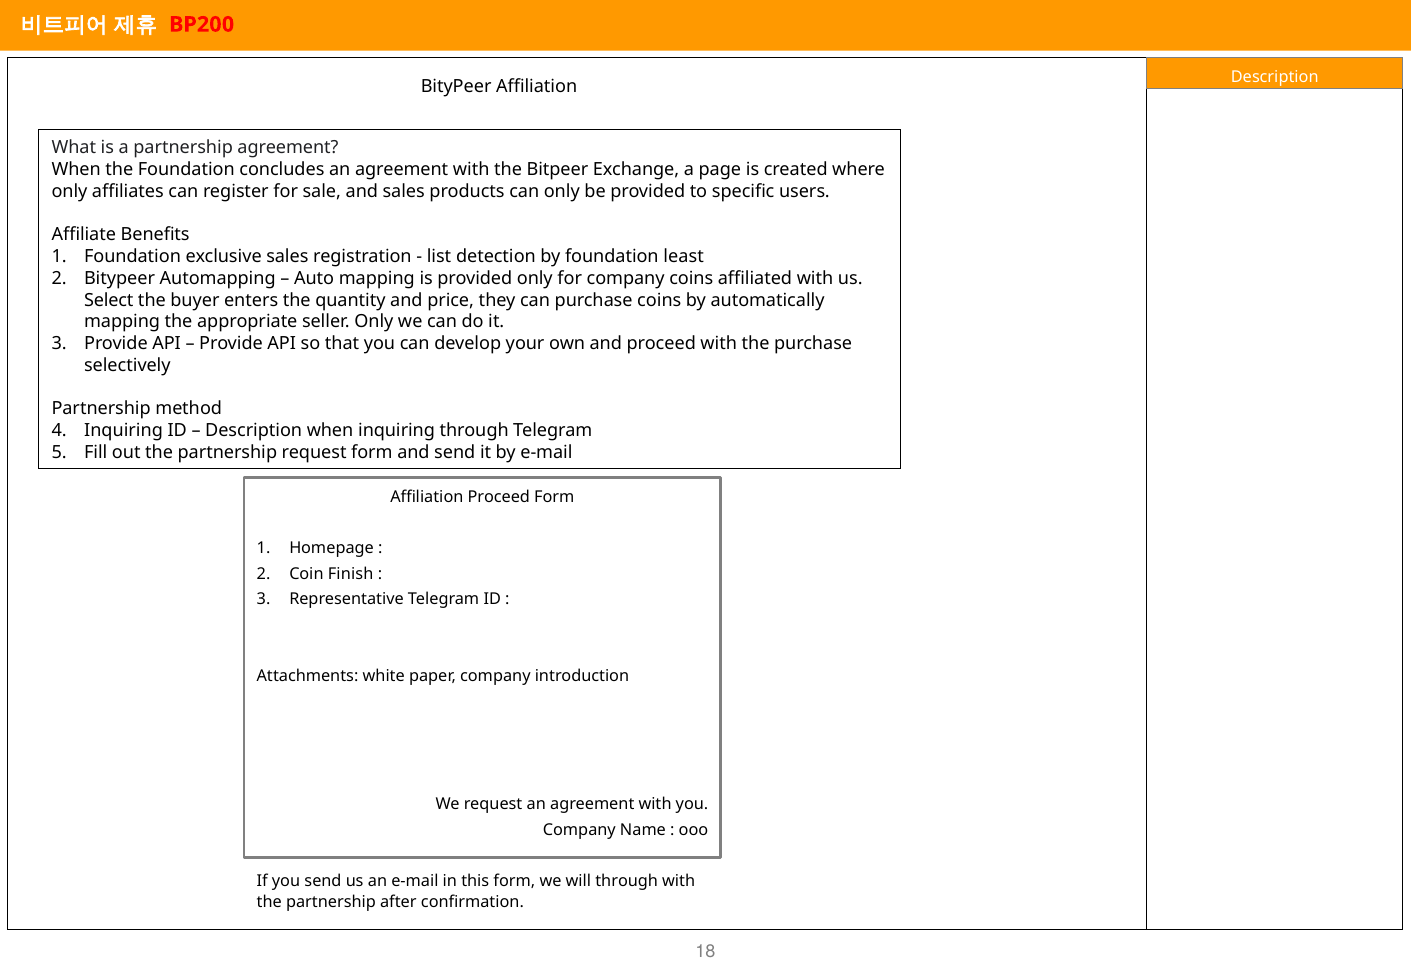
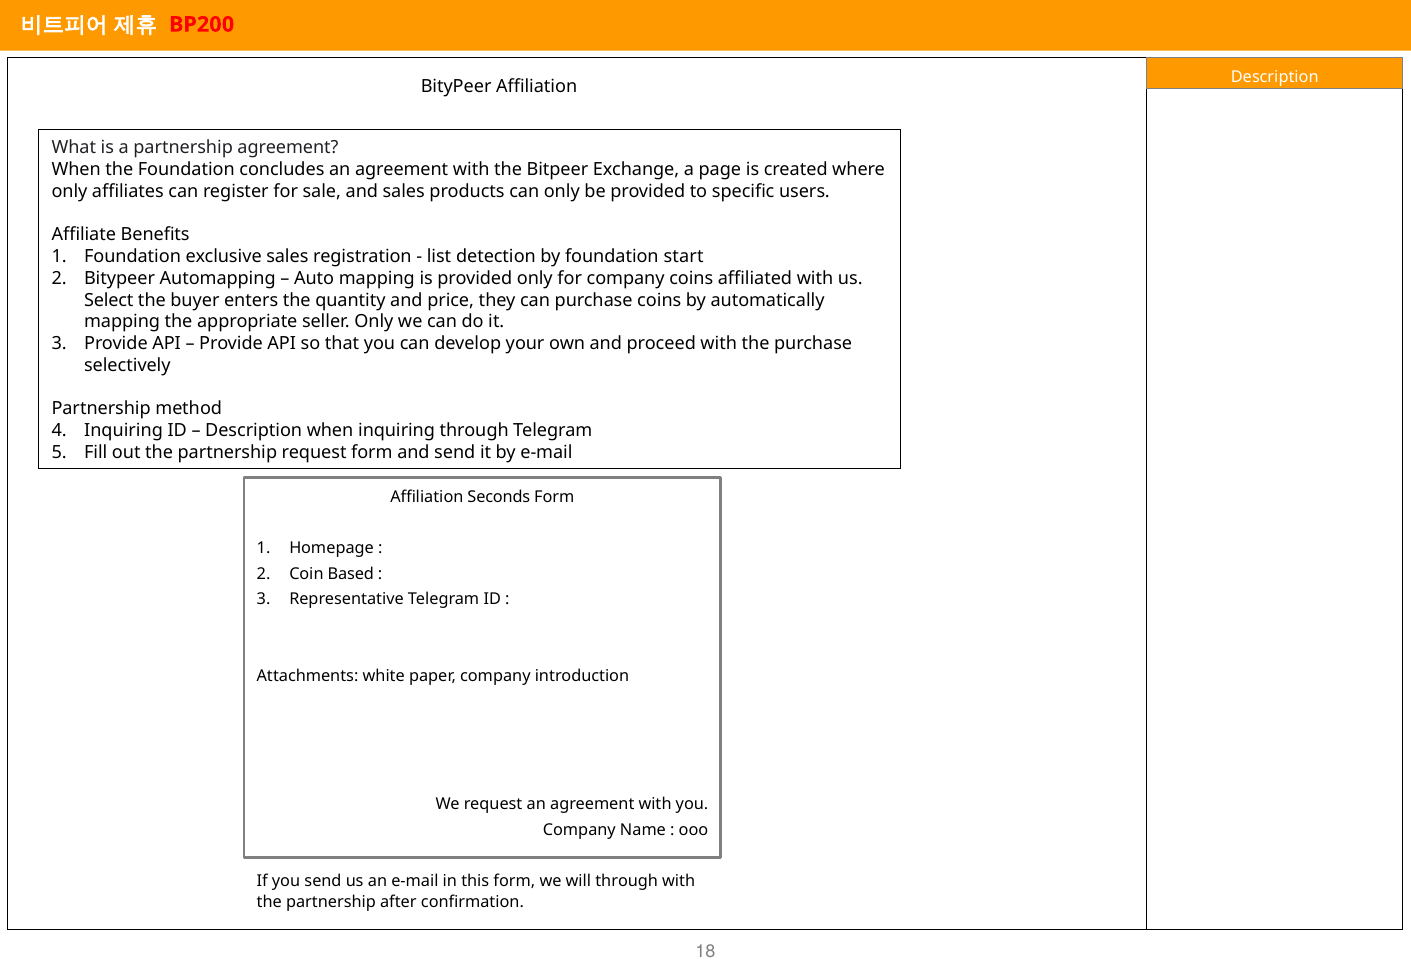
least: least -> start
Affiliation Proceed: Proceed -> Seconds
Finish: Finish -> Based
